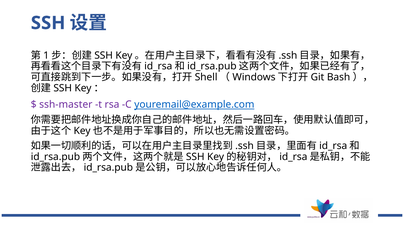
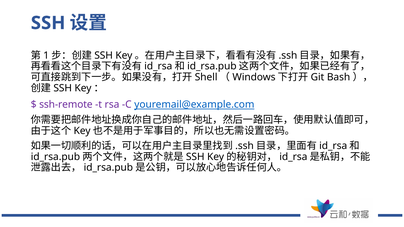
ssh-master: ssh-master -> ssh-remote
